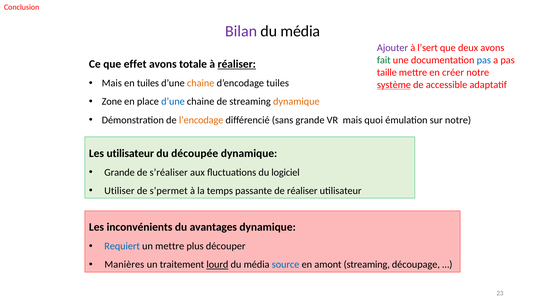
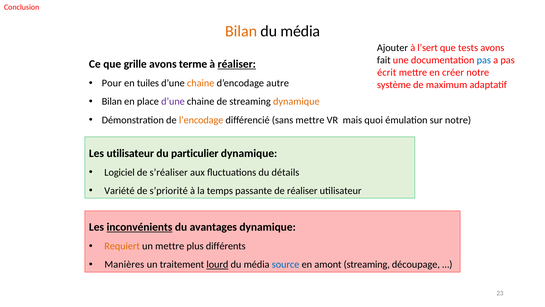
Bilan at (241, 31) colour: purple -> orange
Ajouter colour: purple -> black
deux: deux -> tests
fait colour: green -> black
effet: effet -> grille
totale: totale -> terme
taille: taille -> écrit
Mais at (112, 83): Mais -> Pour
d’encodage tuiles: tuiles -> autre
système underline: present -> none
accessible: accessible -> maximum
Zone at (112, 101): Zone -> Bilan
d’une at (173, 101) colour: blue -> purple
sans grande: grande -> mettre
découpée: découpée -> particulier
Grande at (119, 172): Grande -> Logiciel
logiciel: logiciel -> détails
Utiliser: Utiliser -> Variété
s’permet: s’permet -> s’priorité
inconvénients underline: none -> present
Requiert colour: blue -> orange
découper: découper -> différents
